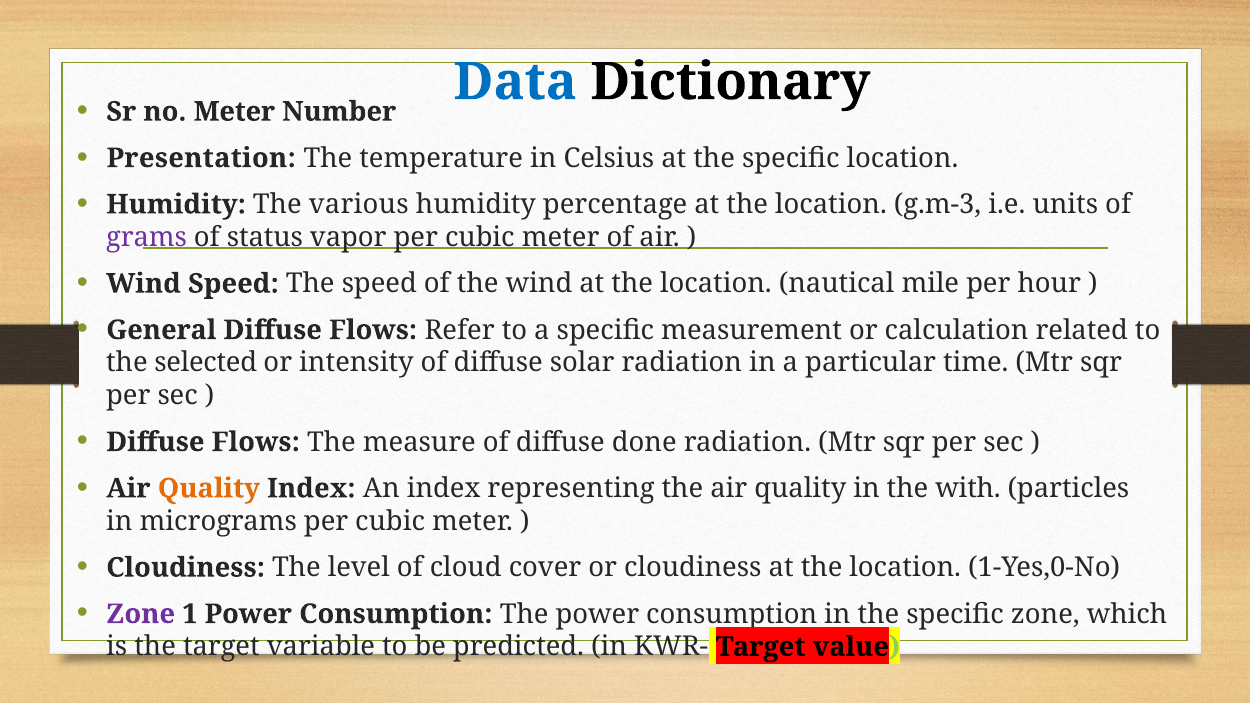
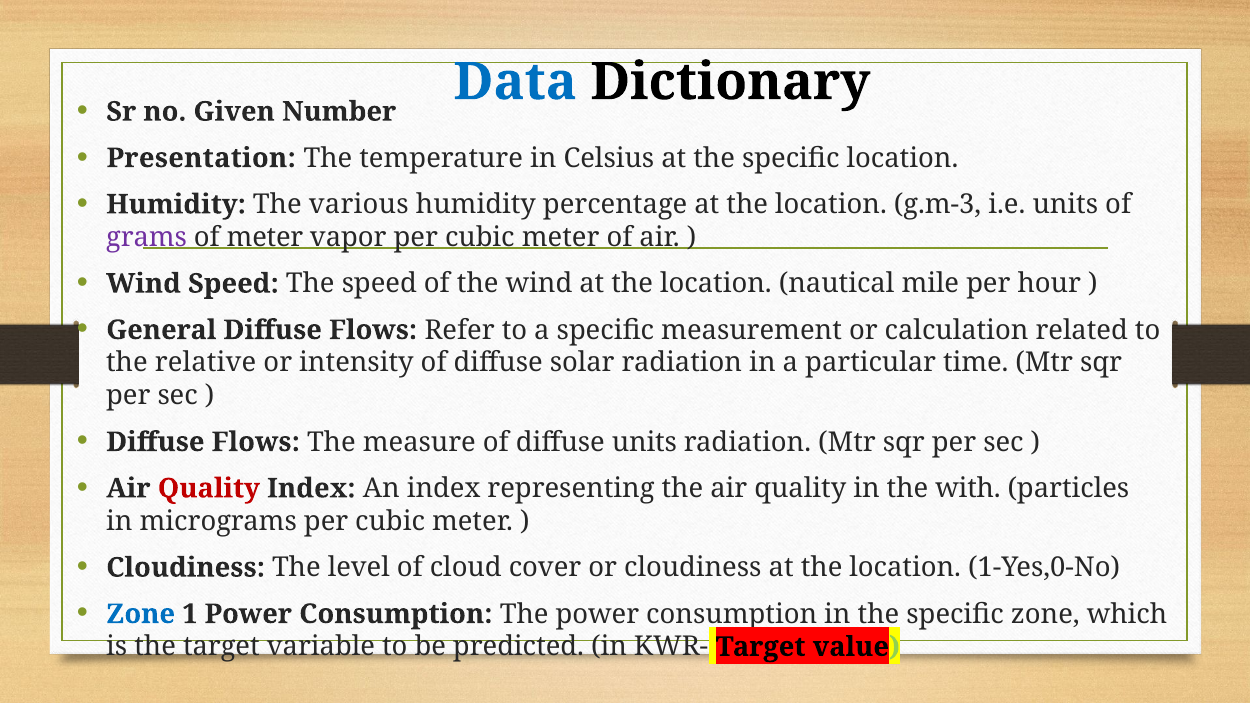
no Meter: Meter -> Given
of status: status -> meter
selected: selected -> relative
diffuse done: done -> units
Quality at (209, 489) colour: orange -> red
Zone at (141, 614) colour: purple -> blue
